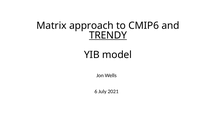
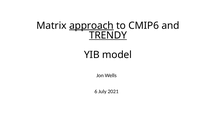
approach underline: none -> present
